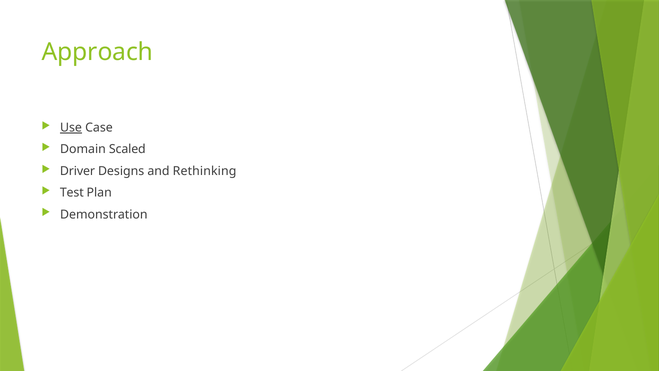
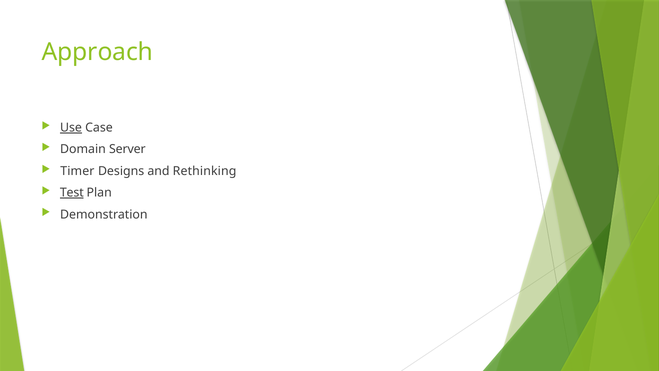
Scaled: Scaled -> Server
Driver: Driver -> Timer
Test underline: none -> present
